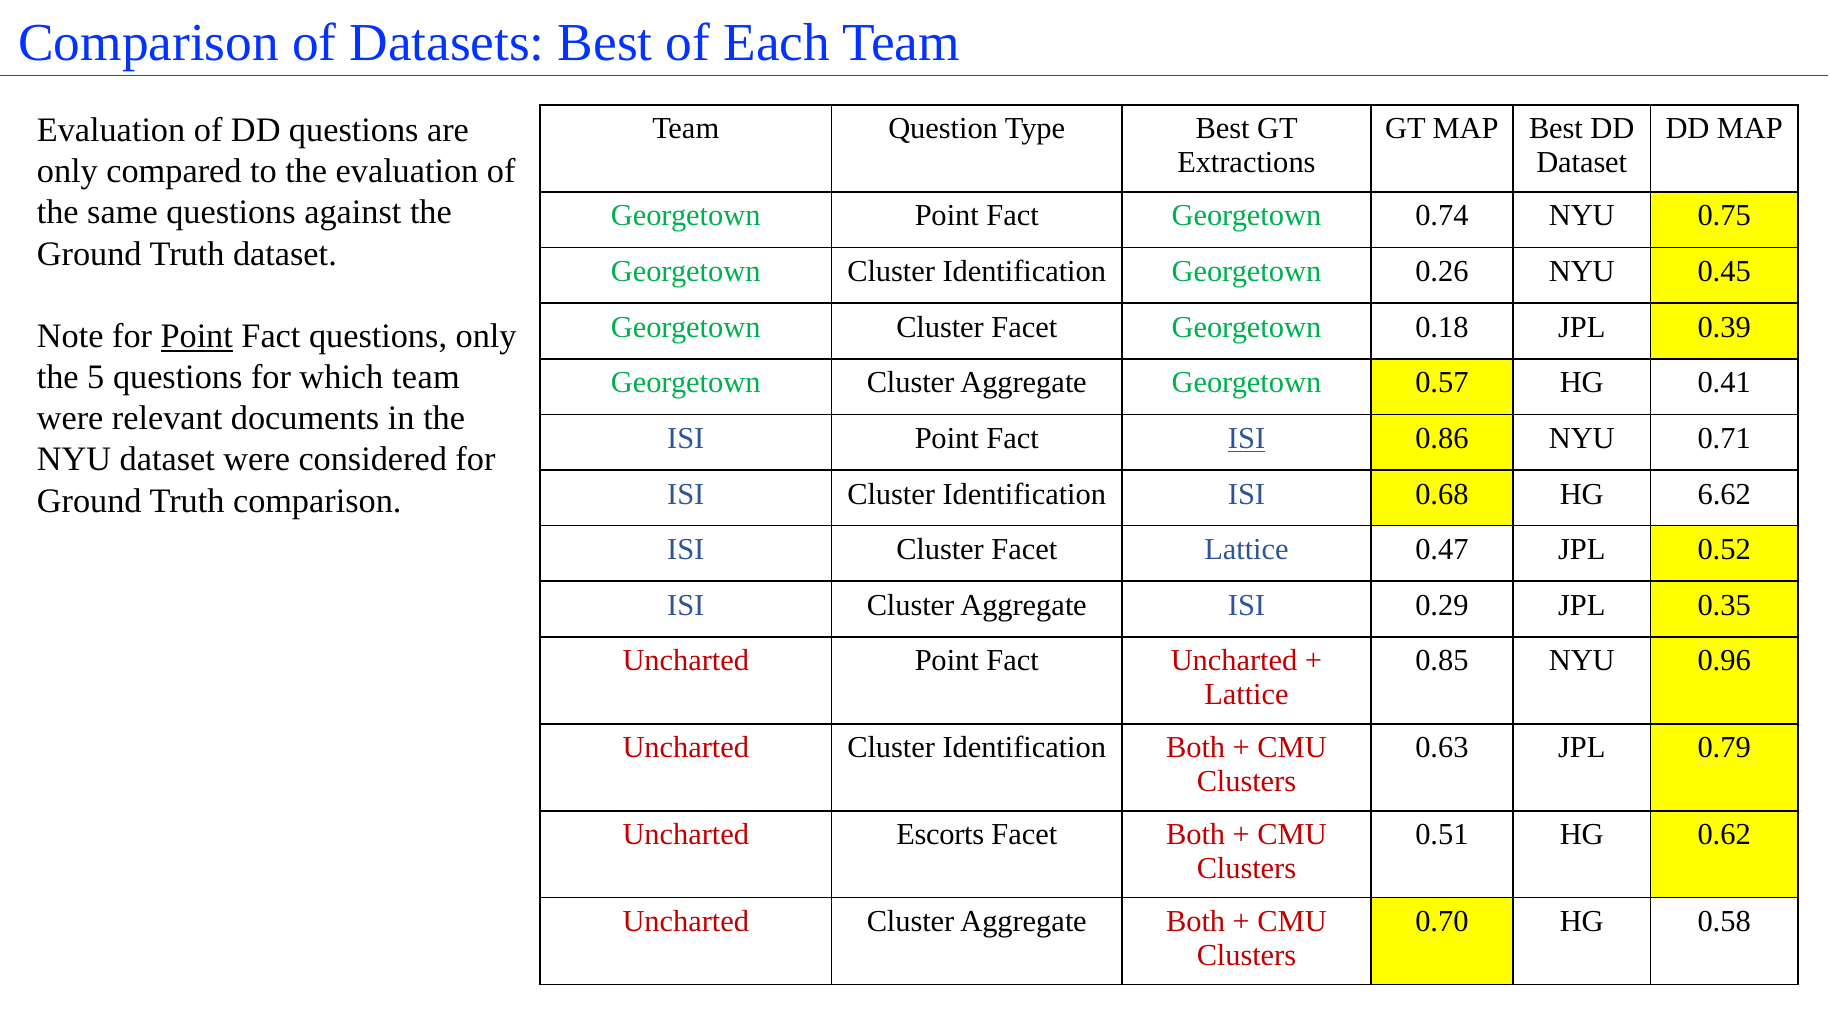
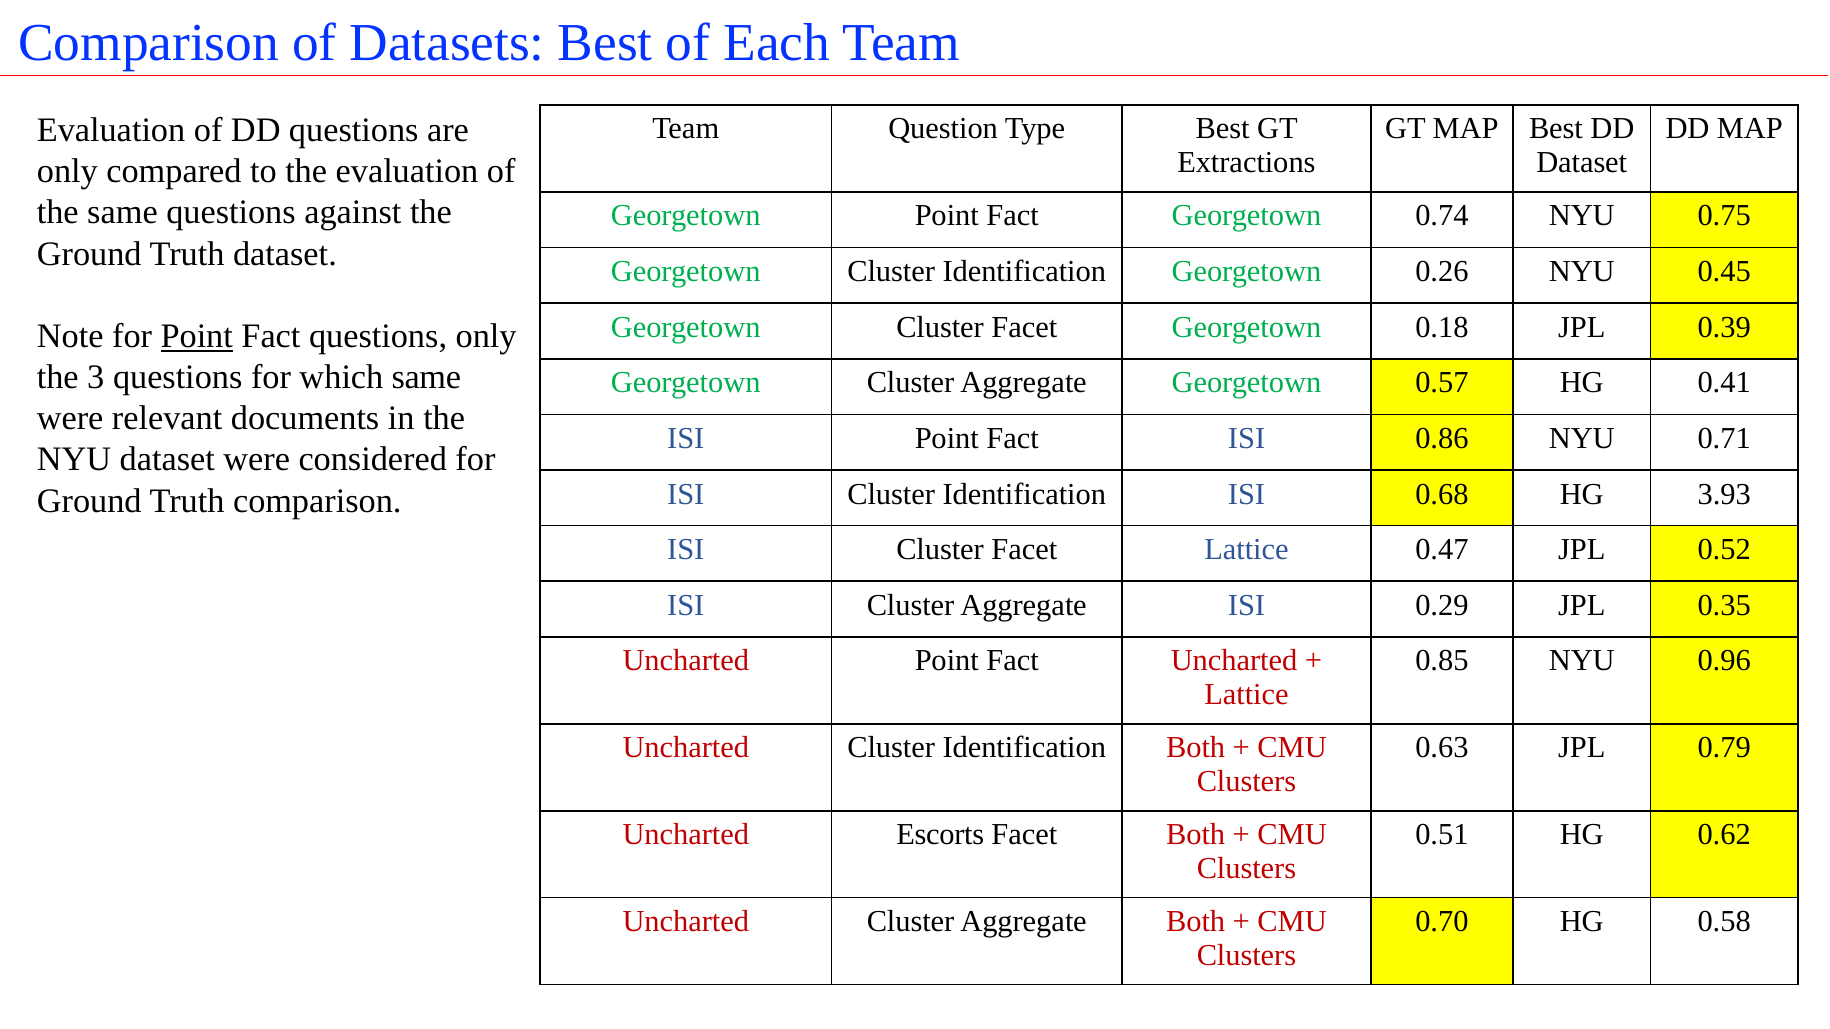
5: 5 -> 3
which team: team -> same
ISI at (1247, 439) underline: present -> none
6.62: 6.62 -> 3.93
